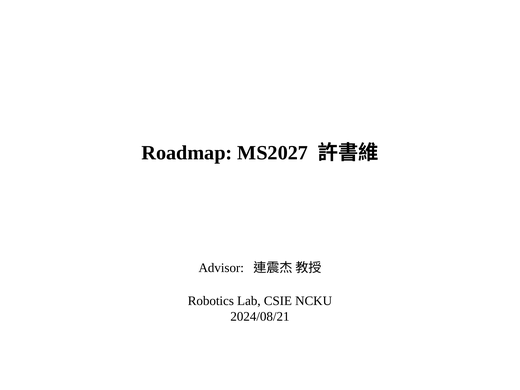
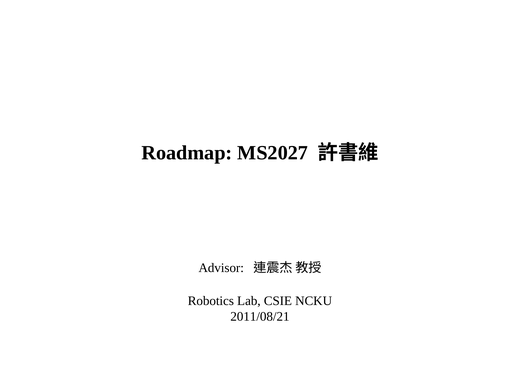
2024/08/21: 2024/08/21 -> 2011/08/21
